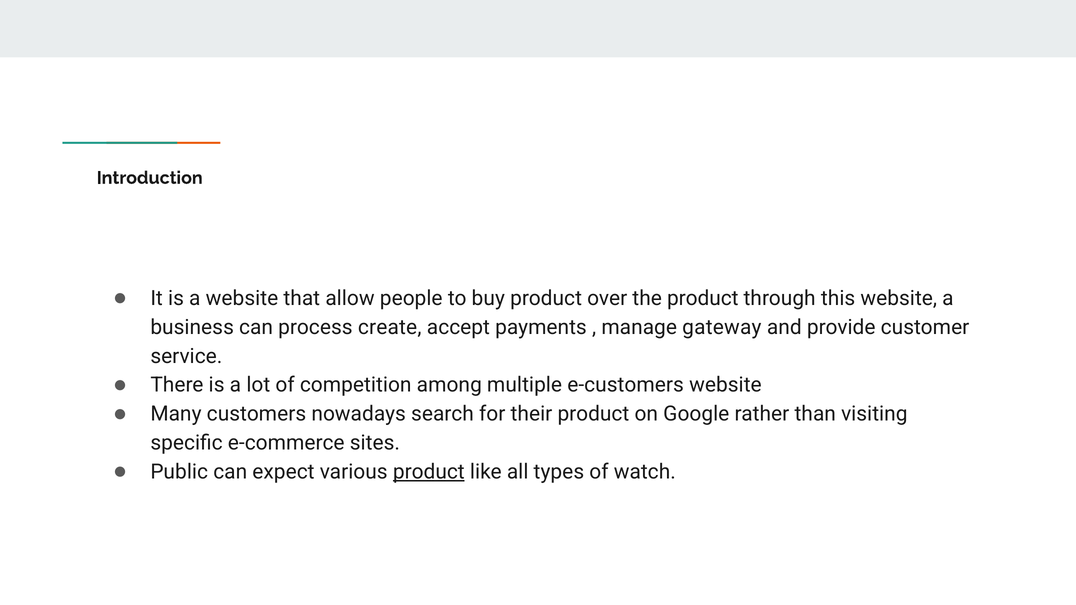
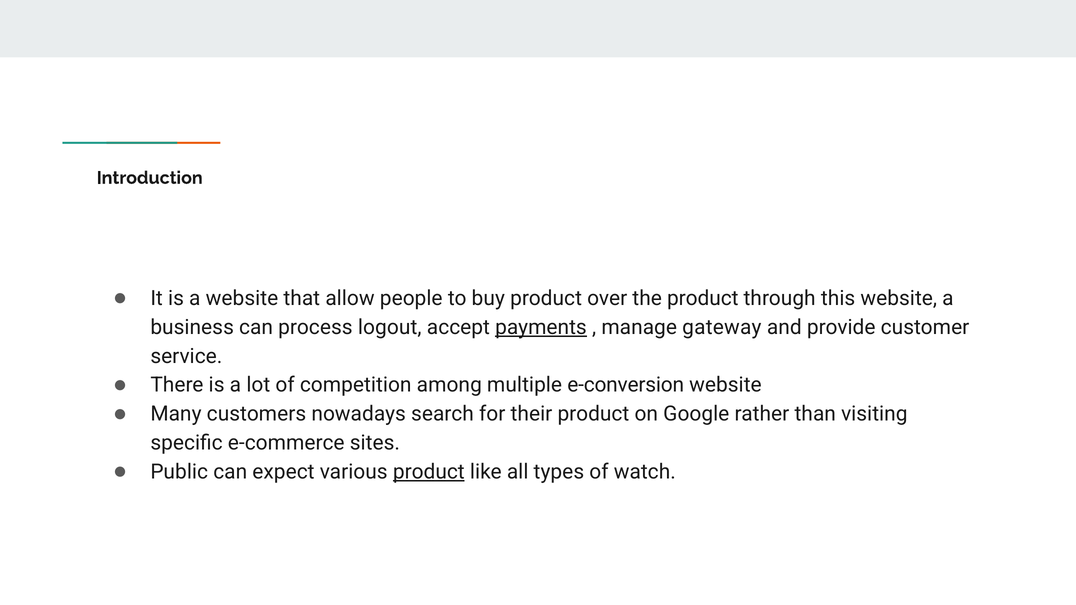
create: create -> logout
payments underline: none -> present
e-customers: e-customers -> e-conversion
